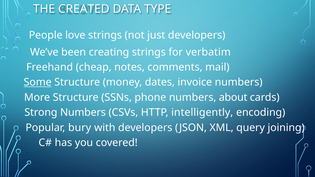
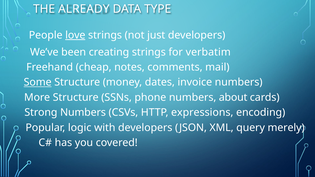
CREATED: CREATED -> ALREADY
love underline: none -> present
intelligently: intelligently -> expressions
bury: bury -> logic
joining: joining -> merely
